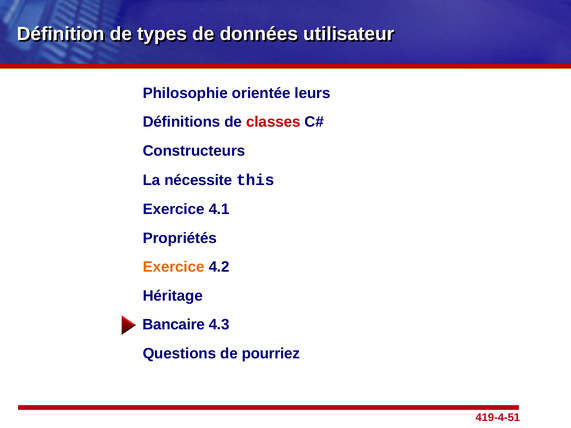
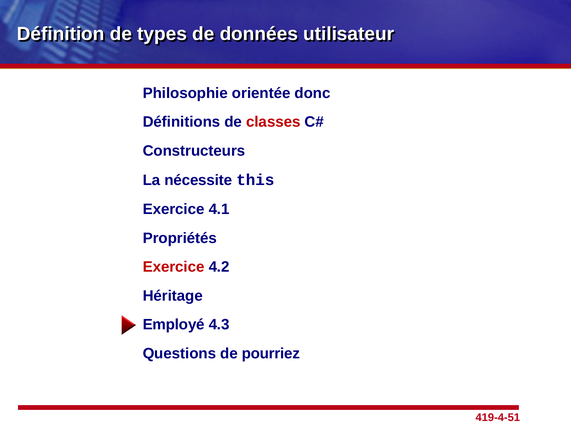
leurs: leurs -> donc
Exercice at (174, 267) colour: orange -> red
Bancaire: Bancaire -> Employé
